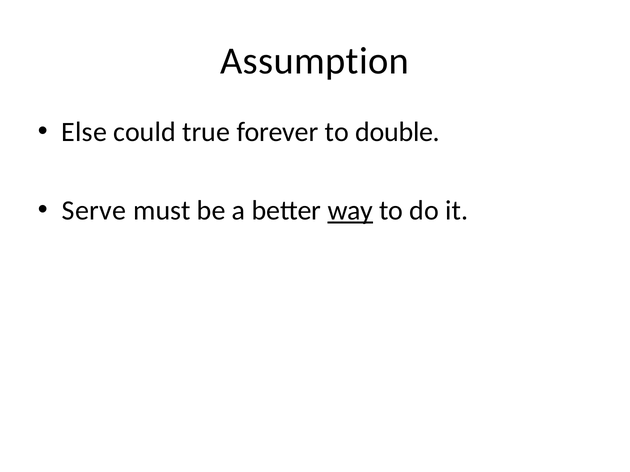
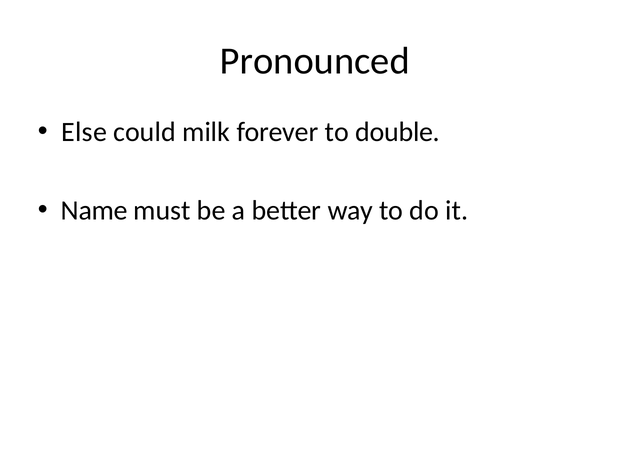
Assumption: Assumption -> Pronounced
true: true -> milk
Serve: Serve -> Name
way underline: present -> none
